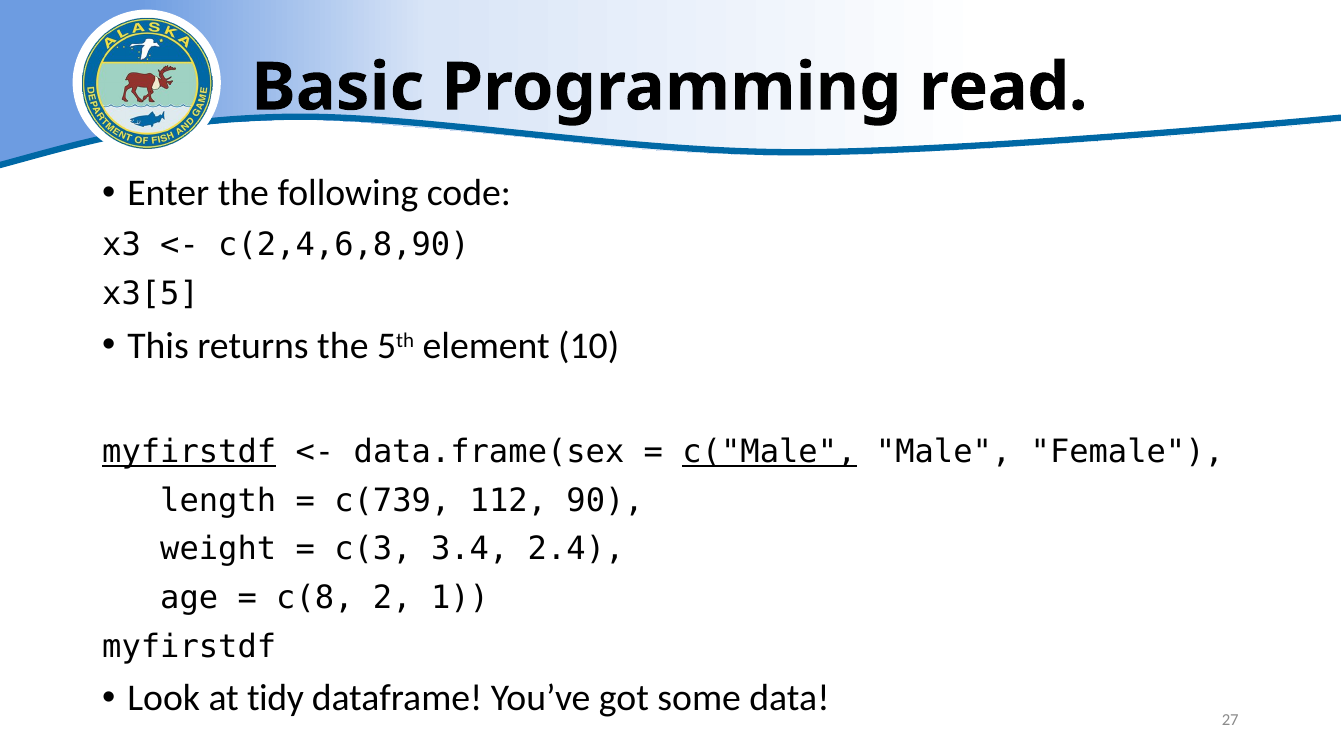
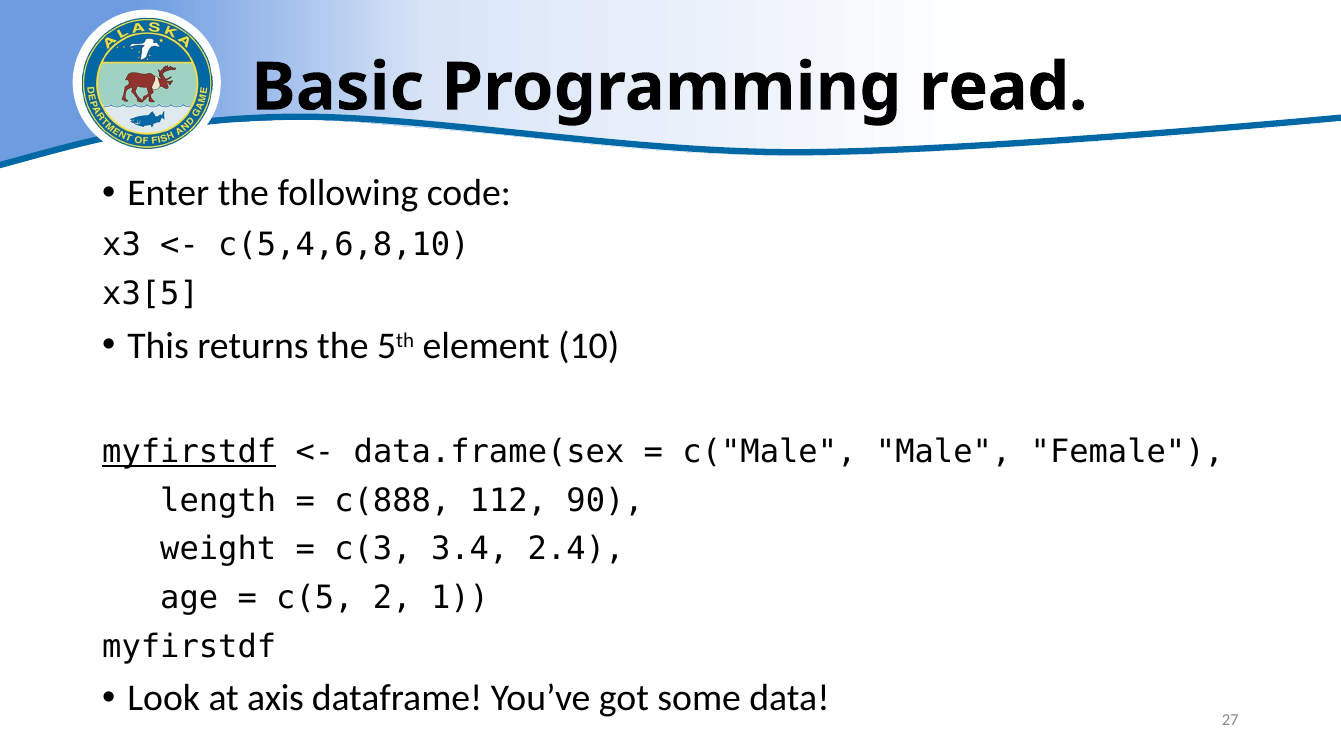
c(2,4,6,8,90: c(2,4,6,8,90 -> c(5,4,6,8,10
c("Male underline: present -> none
c(739: c(739 -> c(888
c(8: c(8 -> c(5
tidy: tidy -> axis
